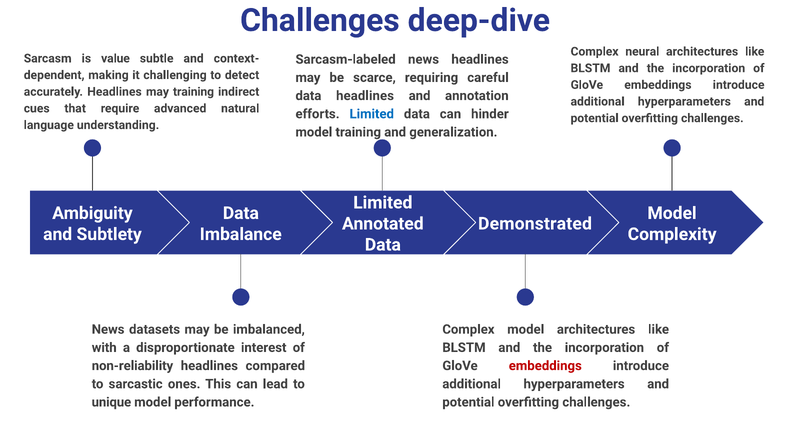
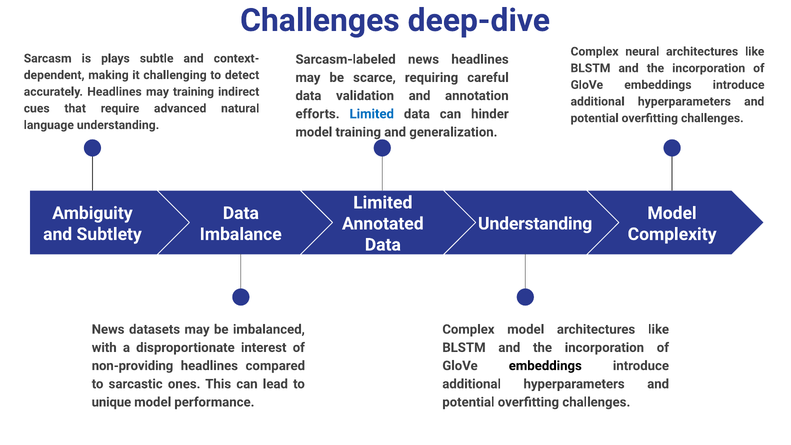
value: value -> plays
data headlines: headlines -> validation
Demonstrated at (535, 224): Demonstrated -> Understanding
non-reliability: non-reliability -> non-providing
embeddings at (545, 366) colour: red -> black
